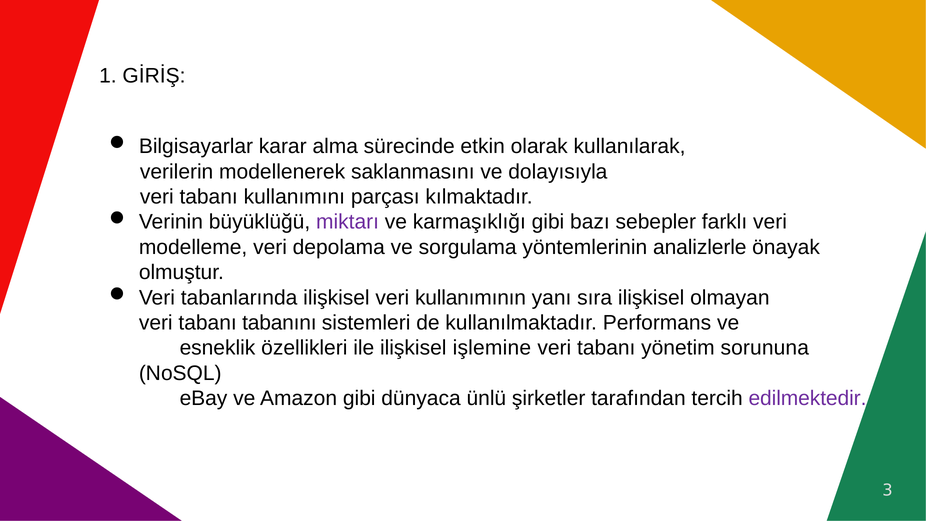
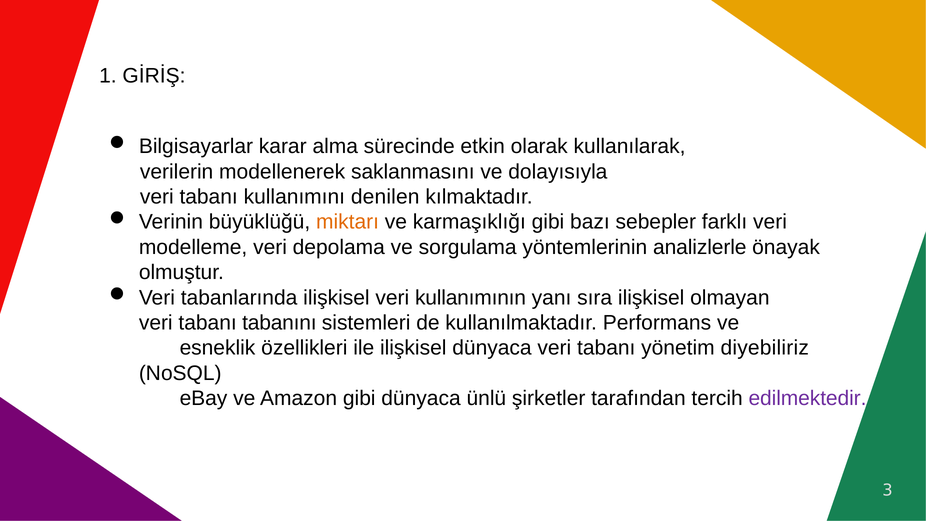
parçası: parçası -> denilen
miktarı colour: purple -> orange
ilişkisel işlemine: işlemine -> dünyaca
sorununa: sorununa -> diyebiliriz
